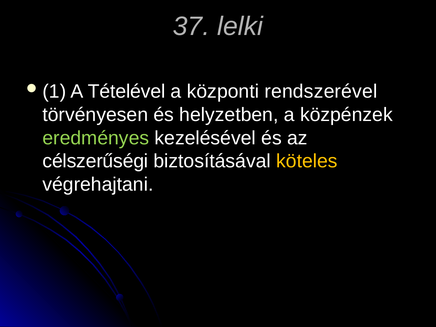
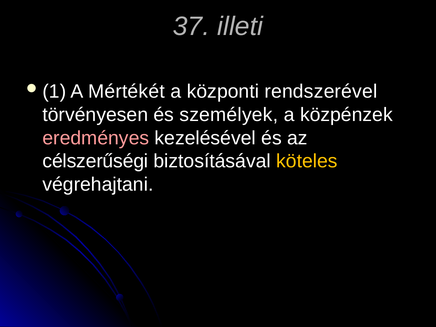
lelki: lelki -> illeti
Tételével: Tételével -> Mértékét
helyzetben: helyzetben -> személyek
eredményes colour: light green -> pink
